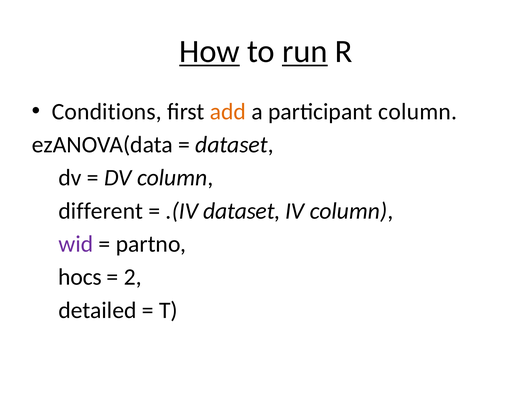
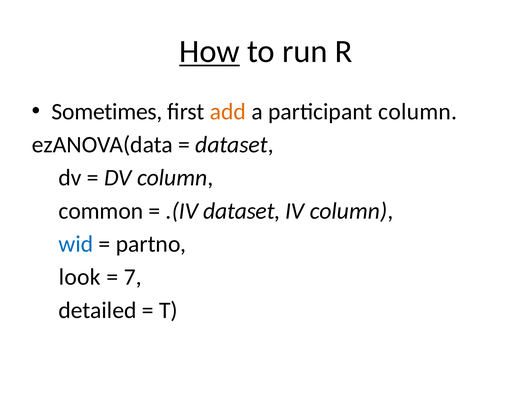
run underline: present -> none
Conditions: Conditions -> Sometimes
different: different -> common
wid colour: purple -> blue
hocs: hocs -> look
2: 2 -> 7
